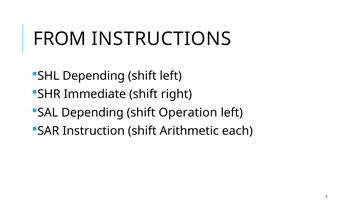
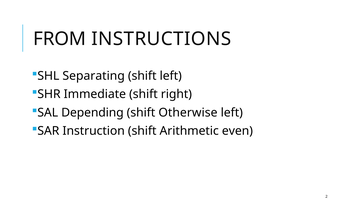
SHL Depending: Depending -> Separating
Operation: Operation -> Otherwise
each: each -> even
